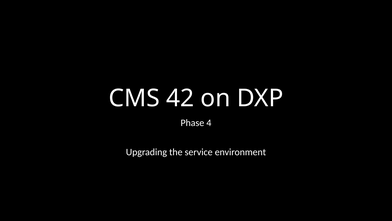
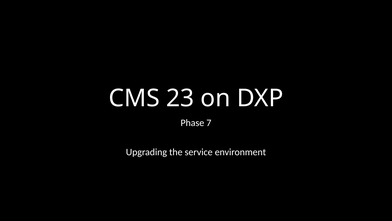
42: 42 -> 23
4: 4 -> 7
